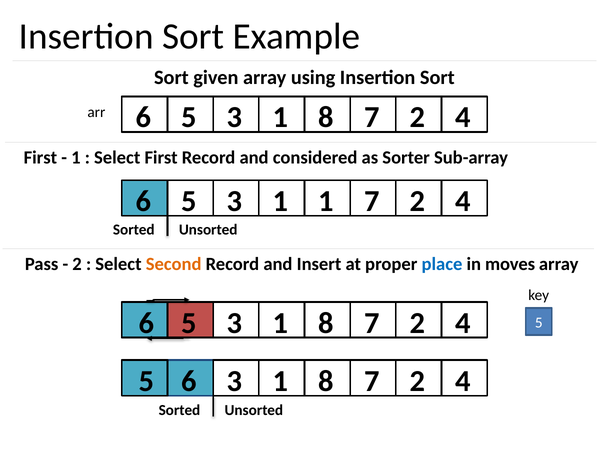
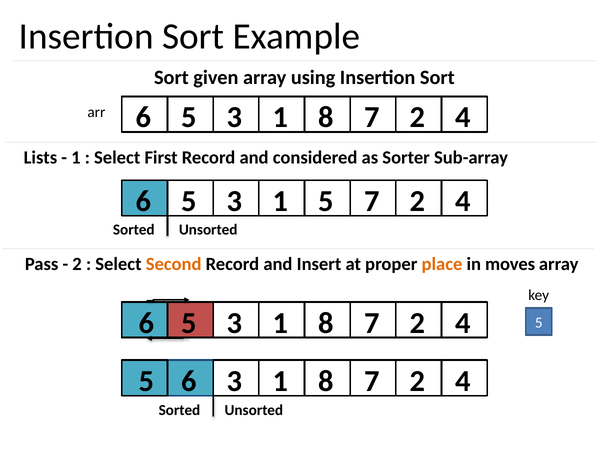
First at (40, 158): First -> Lists
1 1: 1 -> 5
place colour: blue -> orange
